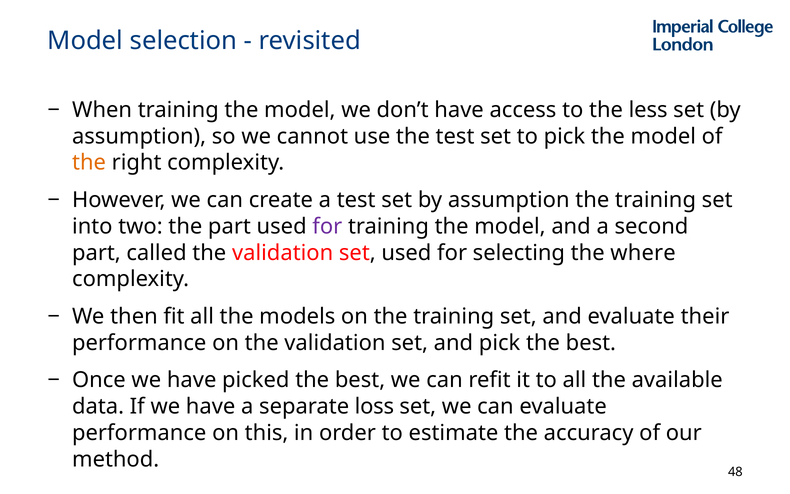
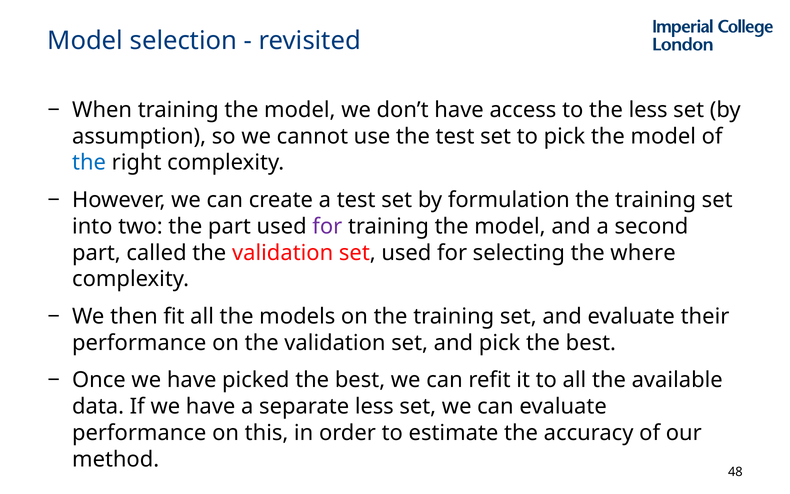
the at (89, 163) colour: orange -> blue
test set by assumption: assumption -> formulation
separate loss: loss -> less
